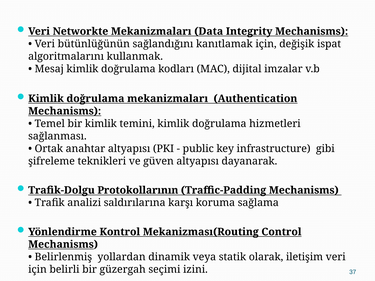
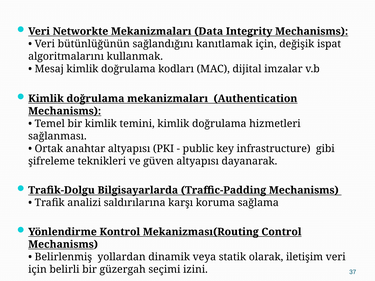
Protokollarının: Protokollarının -> Bilgisayarlarda
